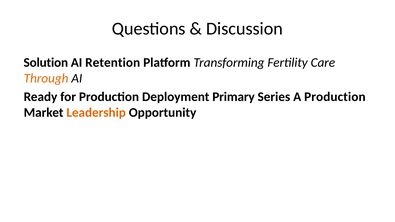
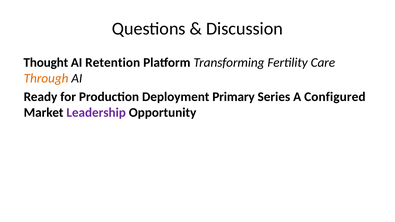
Solution: Solution -> Thought
A Production: Production -> Configured
Leadership colour: orange -> purple
